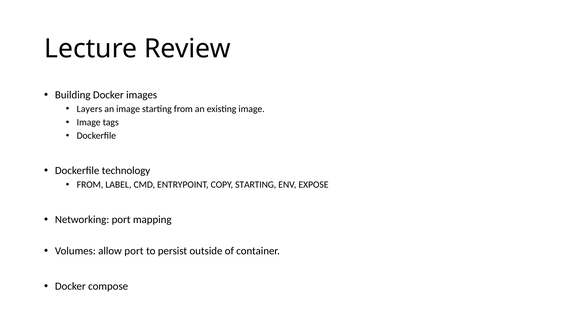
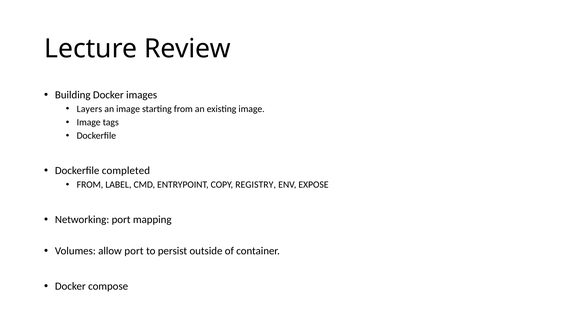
technology: technology -> completed
COPY STARTING: STARTING -> REGISTRY
